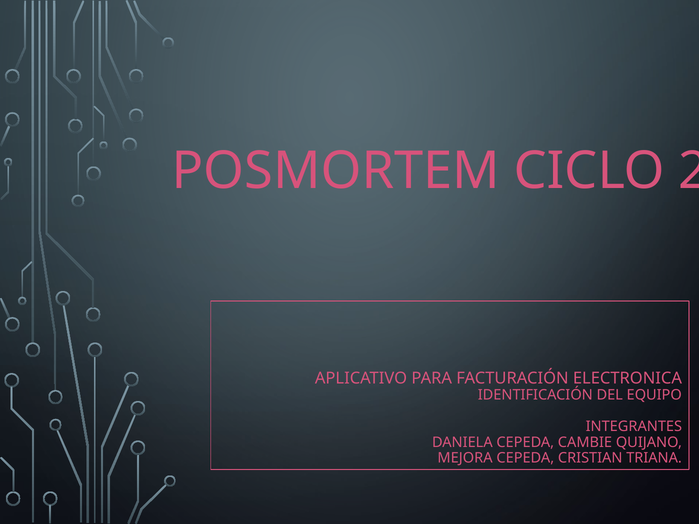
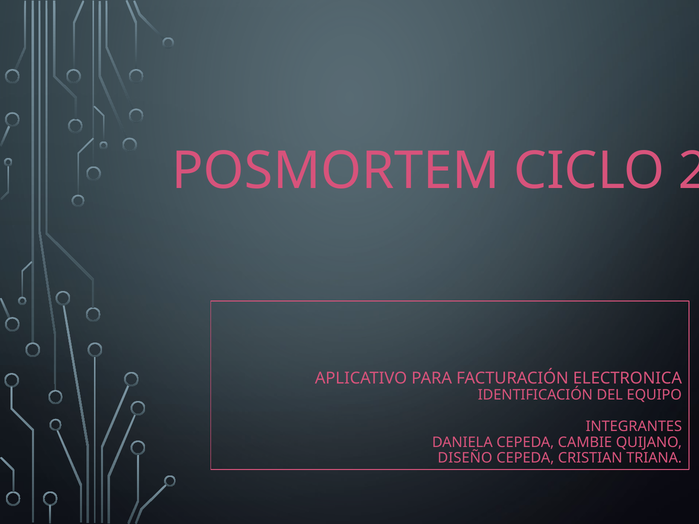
MEJORA: MEJORA -> DISEÑO
